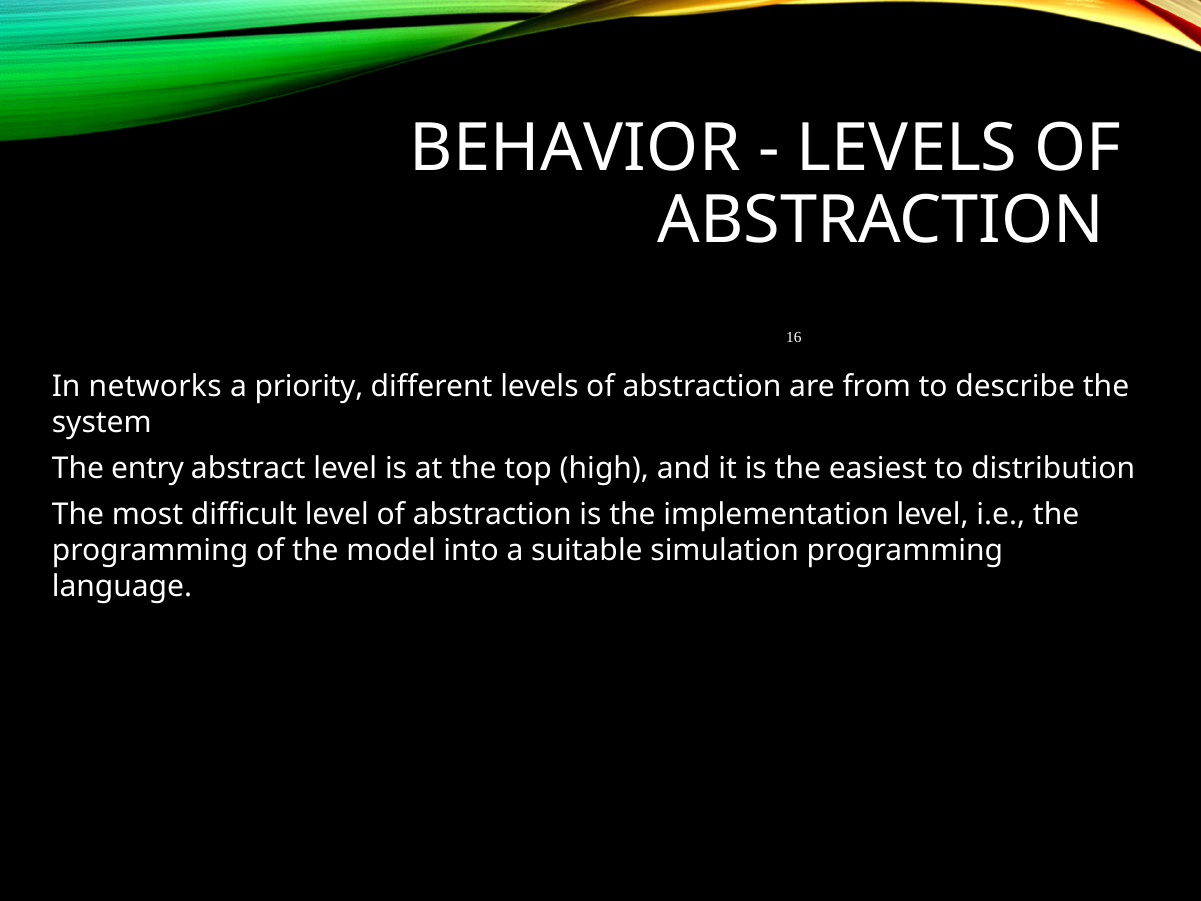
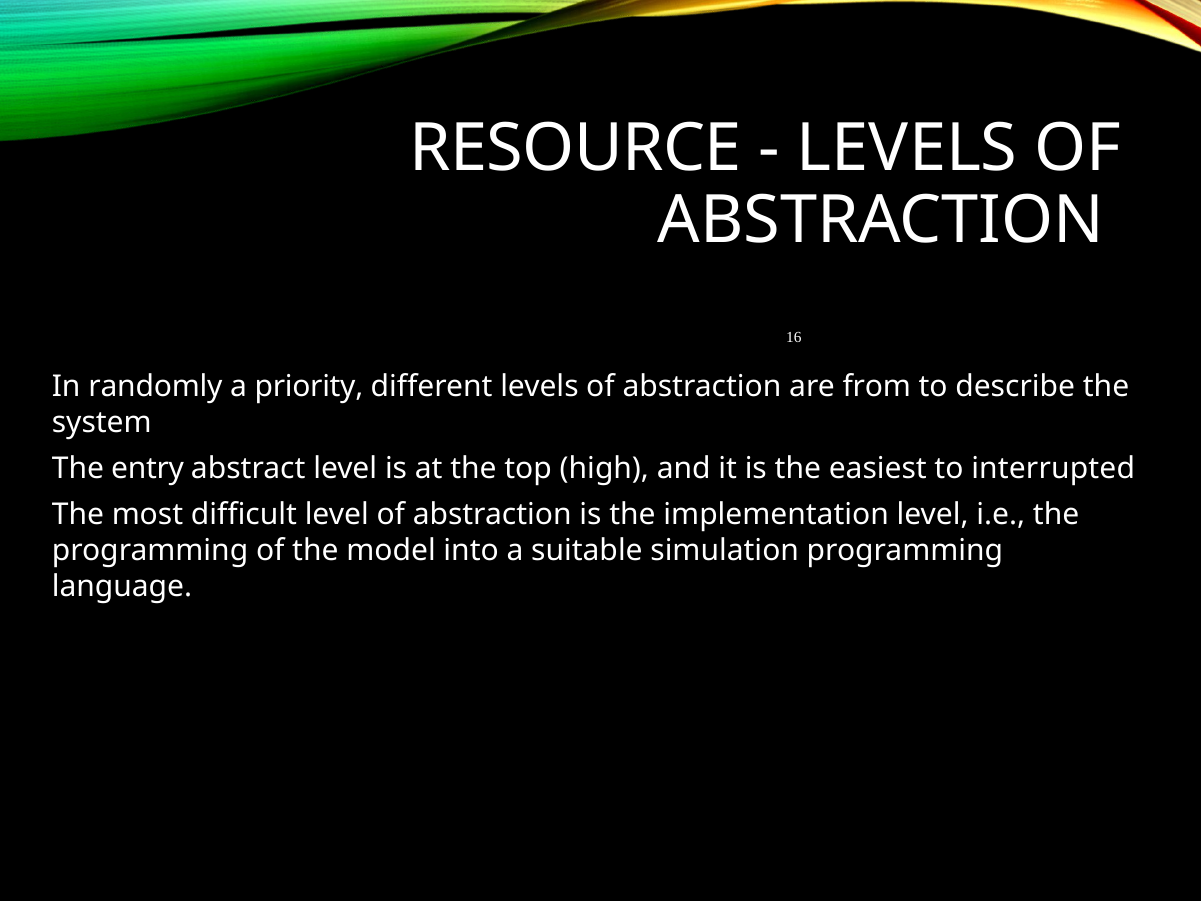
BEHAVIOR: BEHAVIOR -> RESOURCE
networks: networks -> randomly
distribution: distribution -> interrupted
